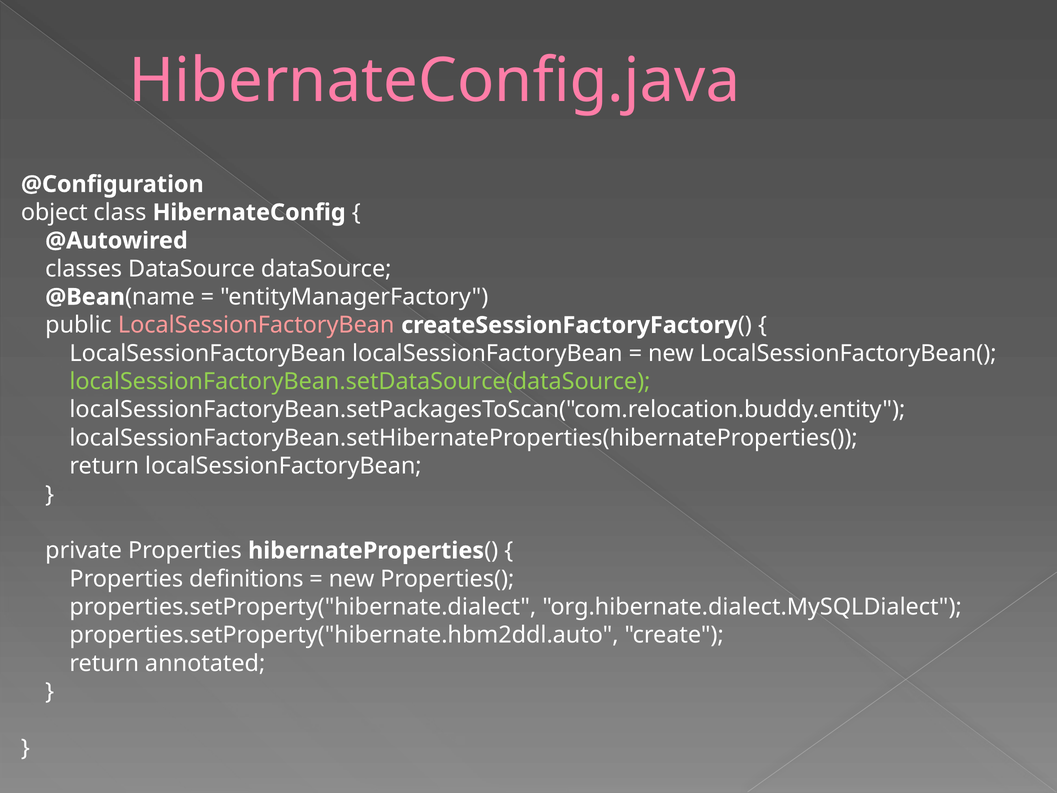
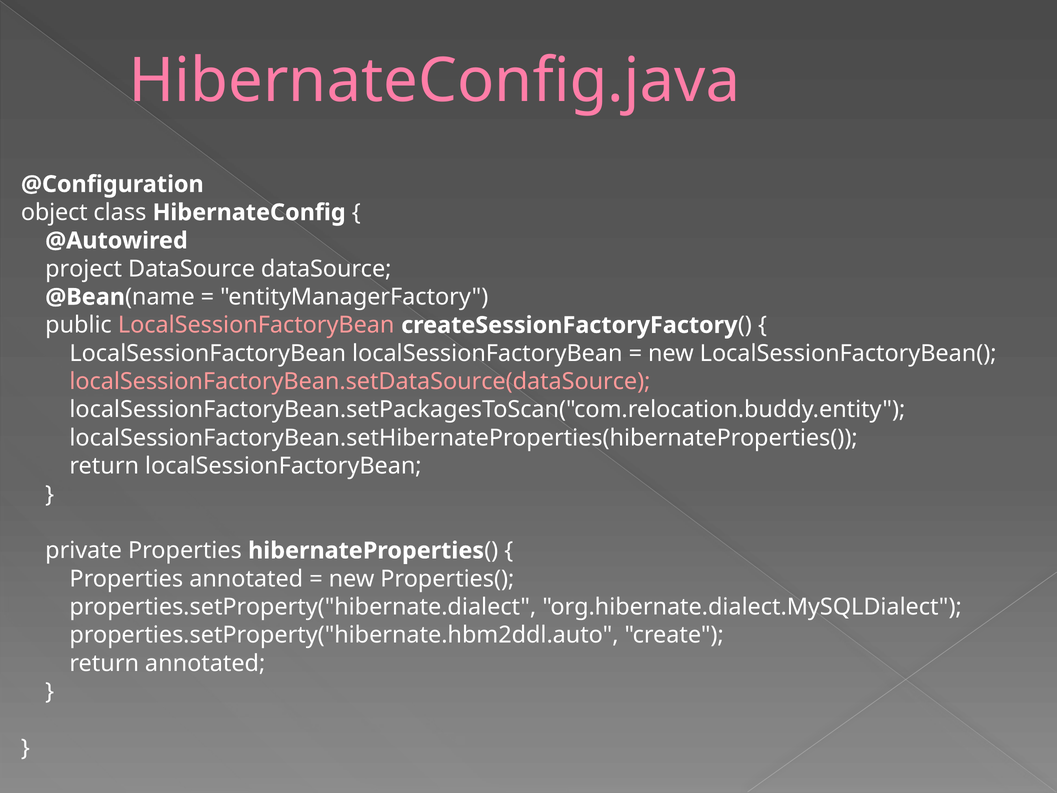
classes: classes -> project
localSessionFactoryBean.setDataSource(dataSource colour: light green -> pink
Properties definitions: definitions -> annotated
